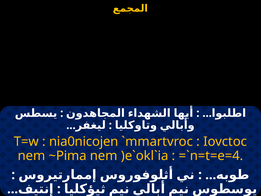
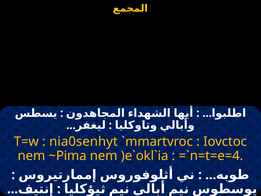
nia0nicojen: nia0nicojen -> nia0senhyt
